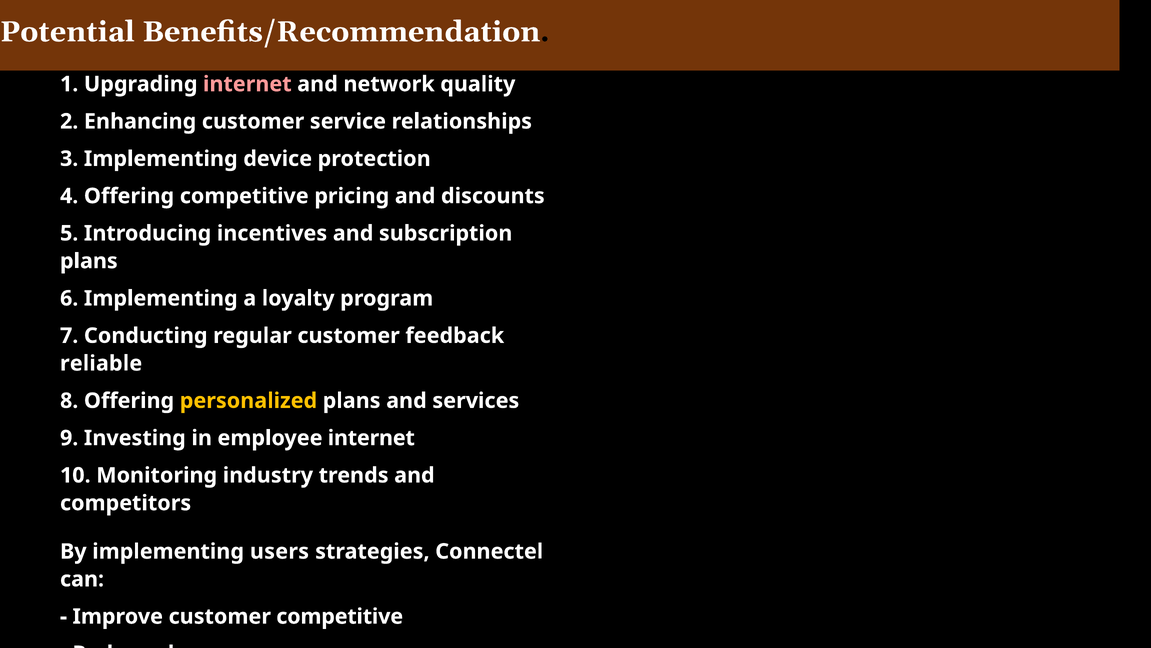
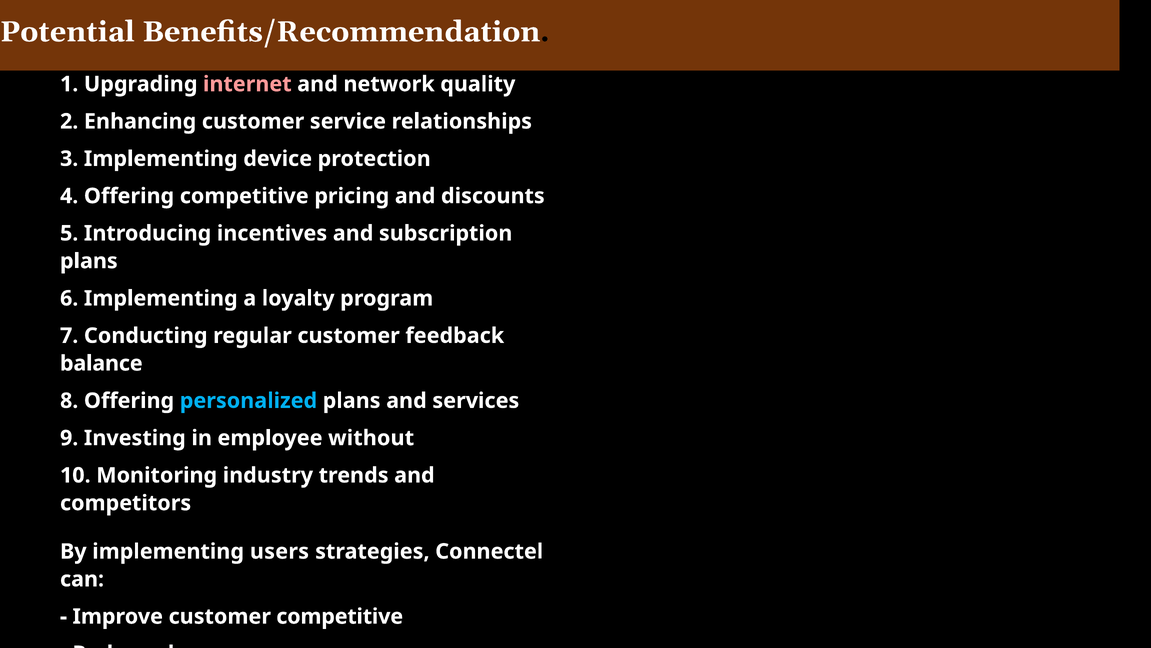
reliable: reliable -> balance
personalized colour: yellow -> light blue
employee internet: internet -> without
